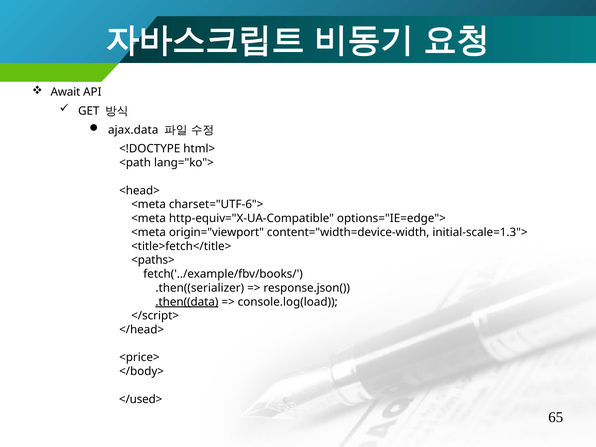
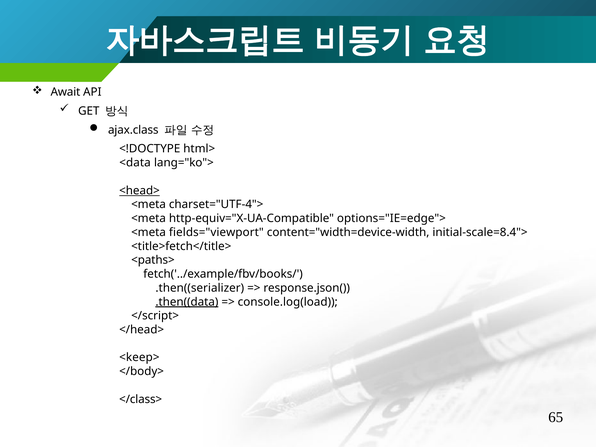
ajax.data: ajax.data -> ajax.class
<path: <path -> <data
<head> underline: none -> present
charset="UTF-6">: charset="UTF-6"> -> charset="UTF-4">
origin="viewport: origin="viewport -> fields="viewport
initial-scale=1.3">: initial-scale=1.3"> -> initial-scale=8.4">
<price>: <price> -> <keep>
</used>: </used> -> </class>
